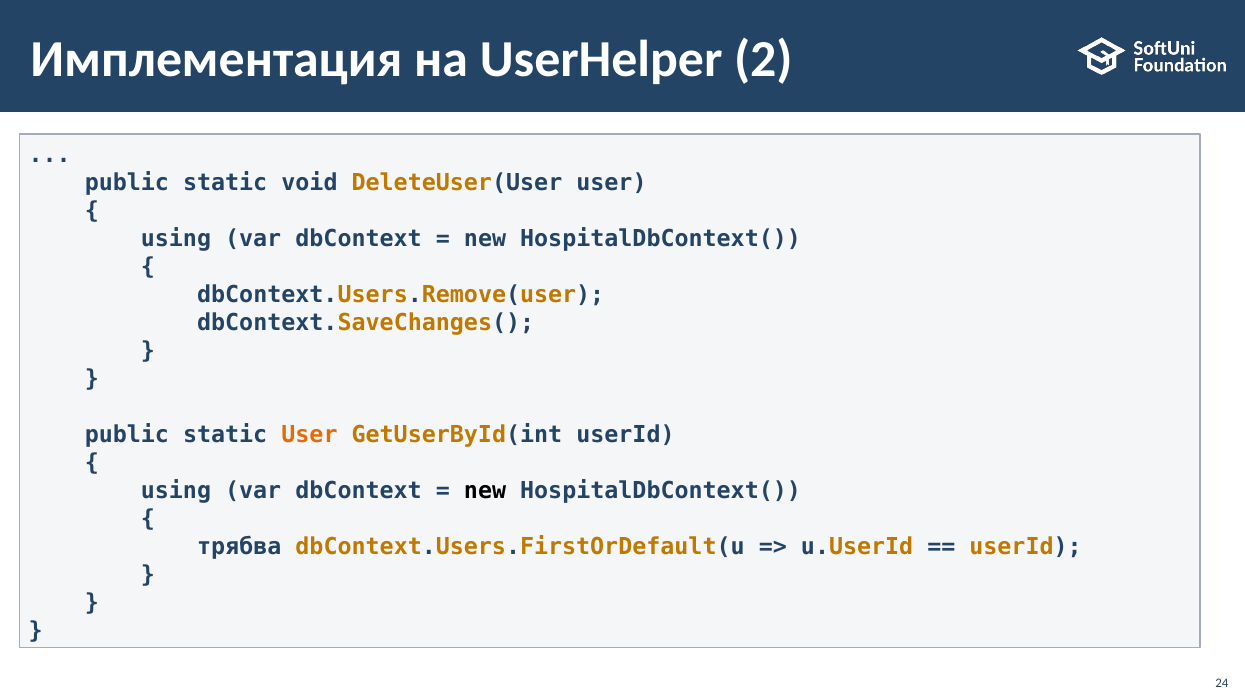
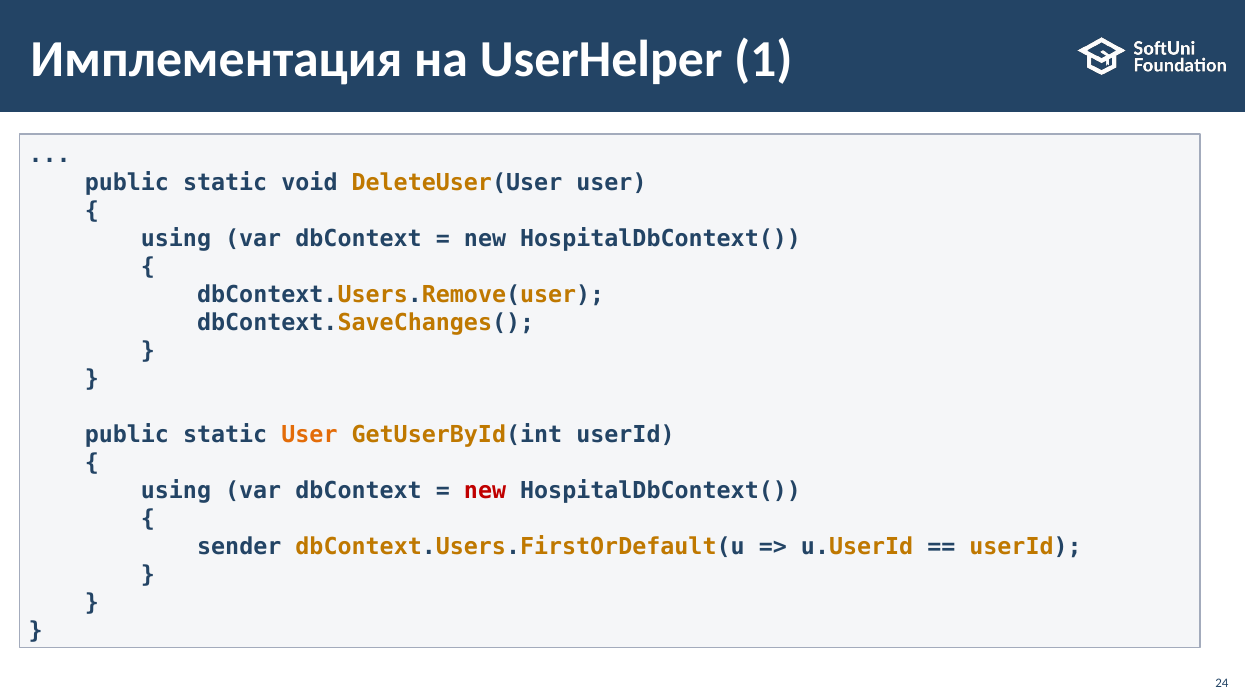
2: 2 -> 1
new at (485, 491) colour: black -> red
трябва: трябва -> sender
